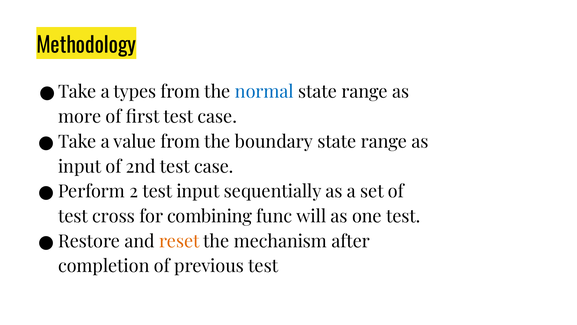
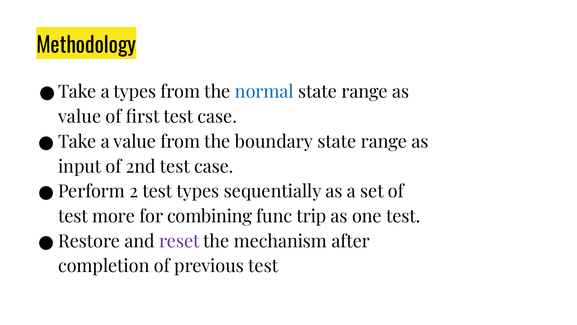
more at (80, 117): more -> value
test input: input -> types
cross: cross -> more
will: will -> trip
reset colour: orange -> purple
